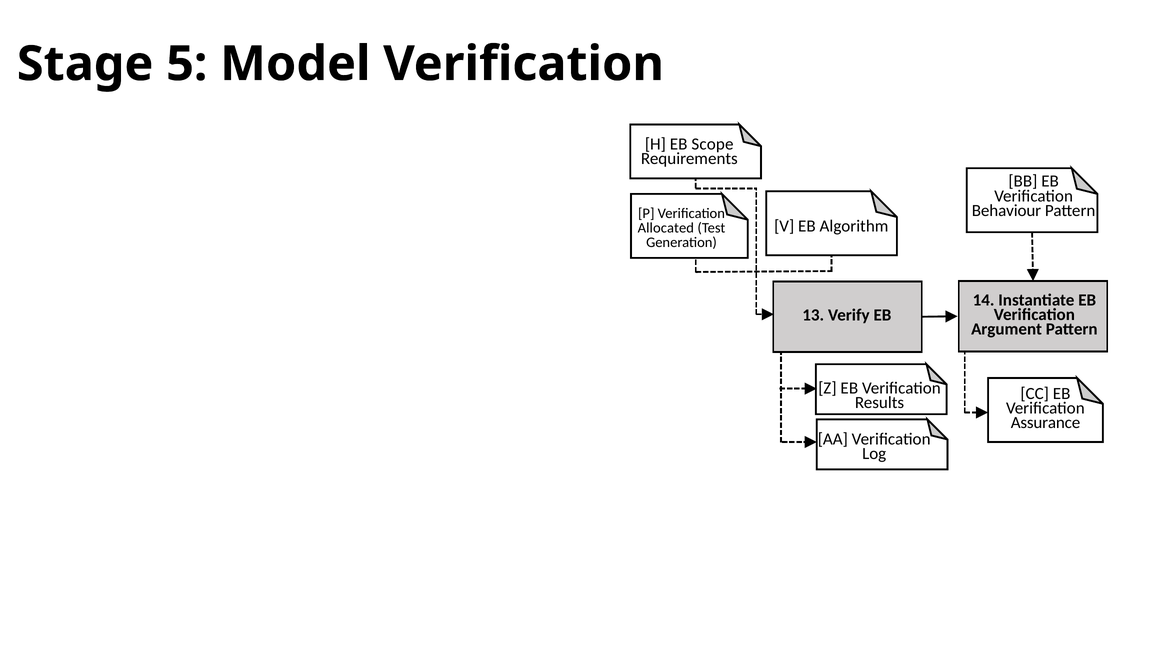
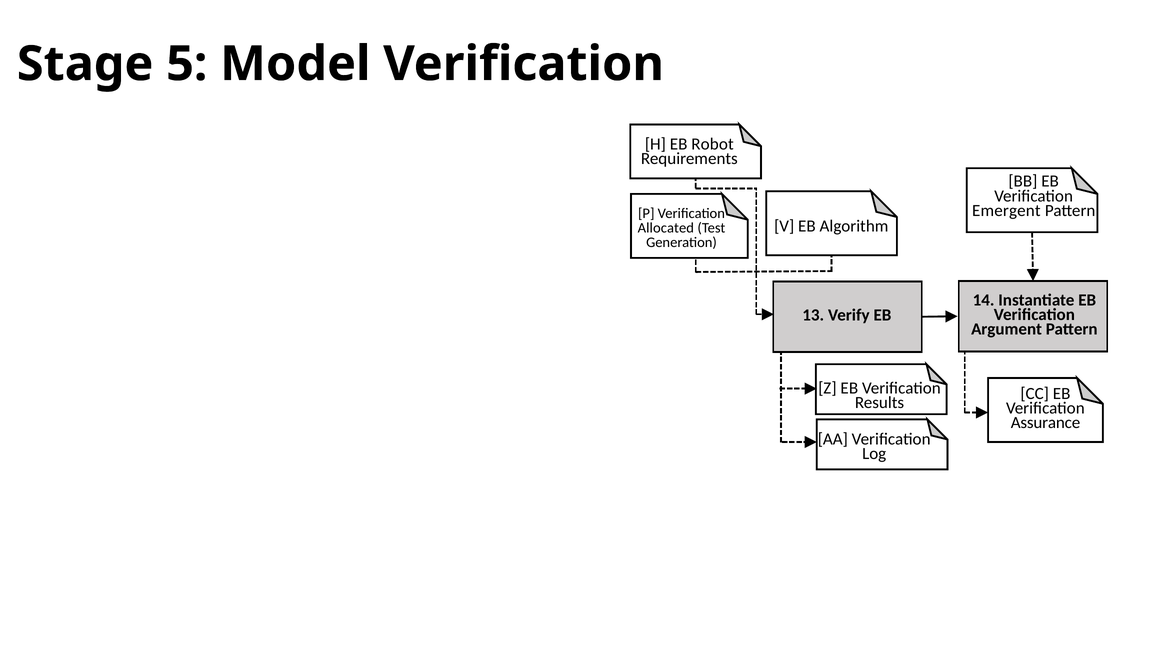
Scope: Scope -> Robot
Behaviour: Behaviour -> Emergent
